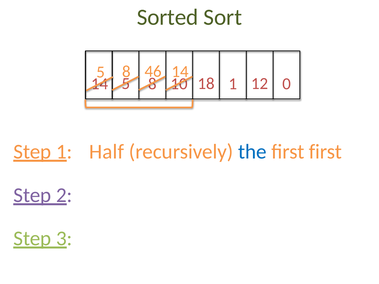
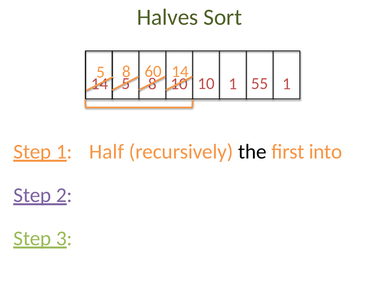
Sorted: Sorted -> Halves
46: 46 -> 60
12: 12 -> 55
18 at (206, 84): 18 -> 10
1 0: 0 -> 1
the colour: blue -> black
first first: first -> into
